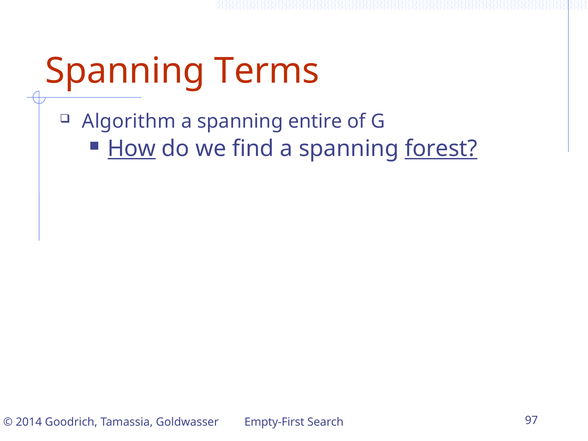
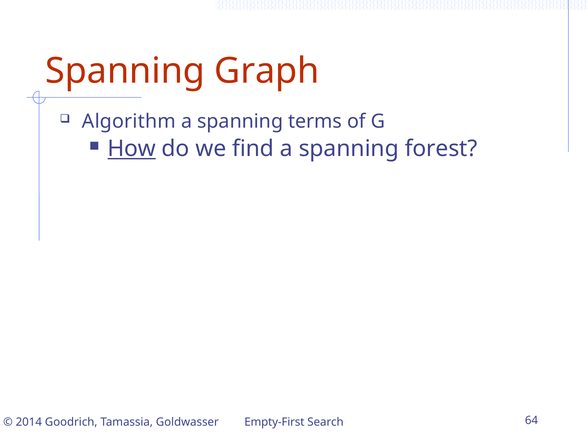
Terms: Terms -> Graph
entire: entire -> terms
forest underline: present -> none
97: 97 -> 64
